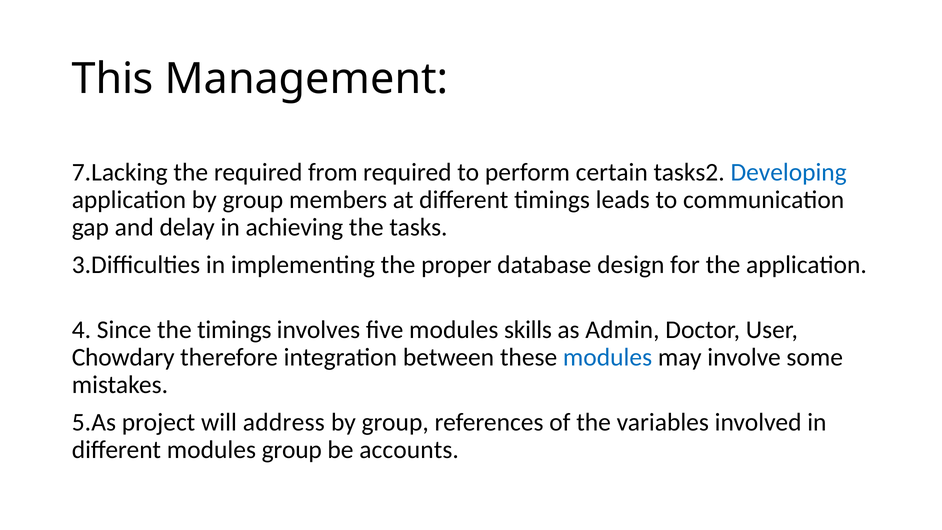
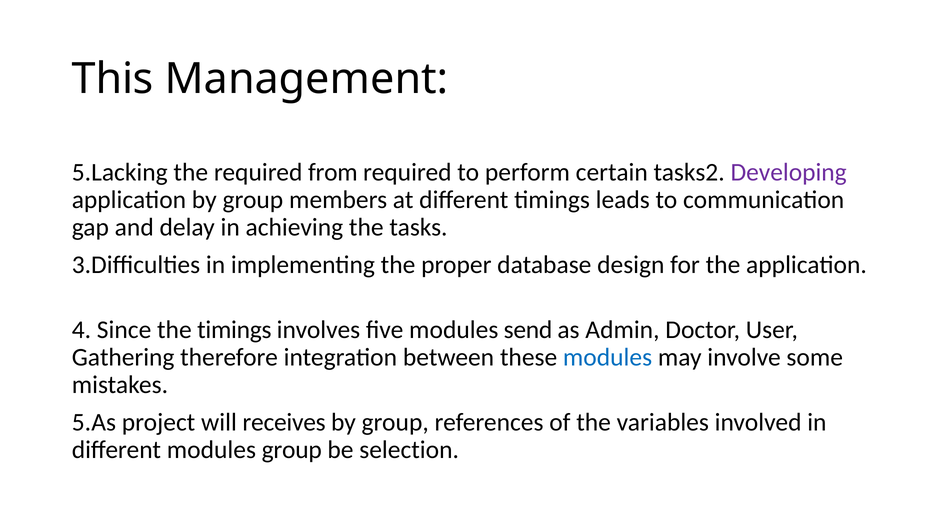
7.Lacking: 7.Lacking -> 5.Lacking
Developing colour: blue -> purple
skills: skills -> send
Chowdary: Chowdary -> Gathering
address: address -> receives
accounts: accounts -> selection
